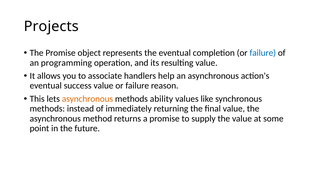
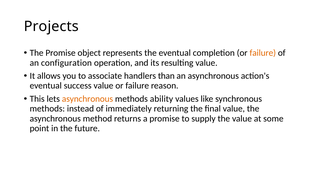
failure at (263, 53) colour: blue -> orange
programming: programming -> configuration
help: help -> than
